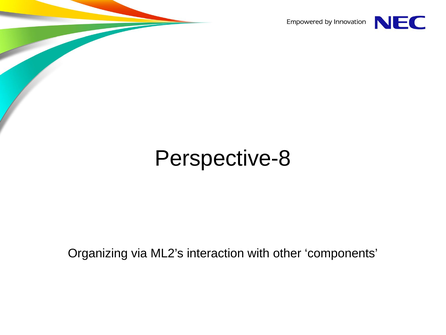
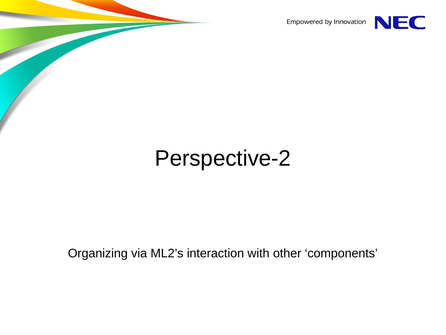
Perspective-8: Perspective-8 -> Perspective-2
